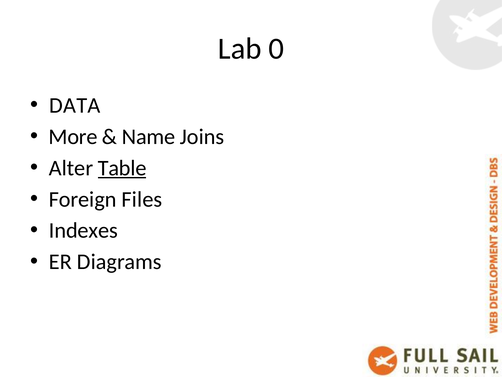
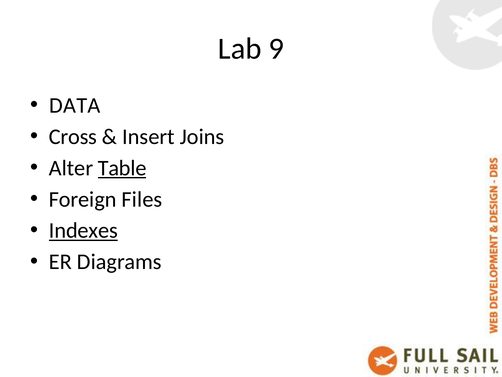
0: 0 -> 9
More: More -> Cross
Name: Name -> Insert
Indexes underline: none -> present
